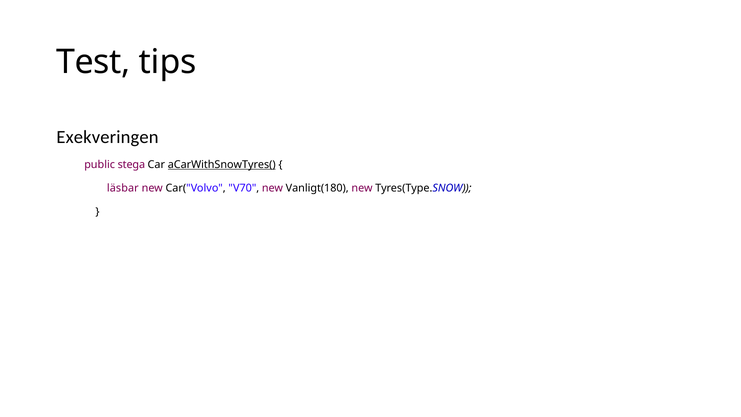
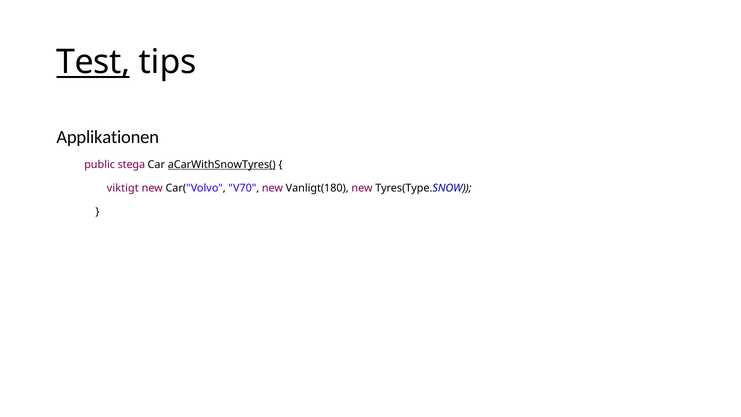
Test underline: none -> present
Exekveringen: Exekveringen -> Applikationen
läsbar: läsbar -> viktigt
